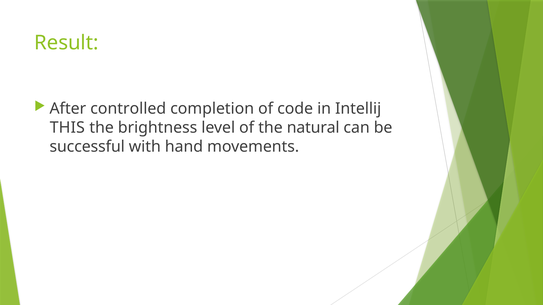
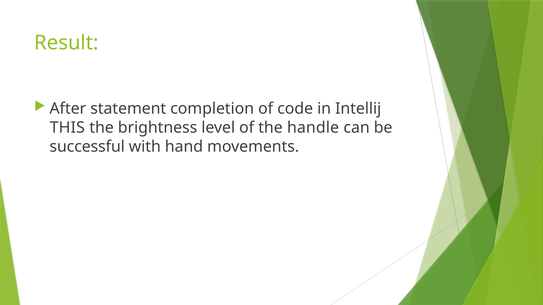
controlled: controlled -> statement
natural: natural -> handle
